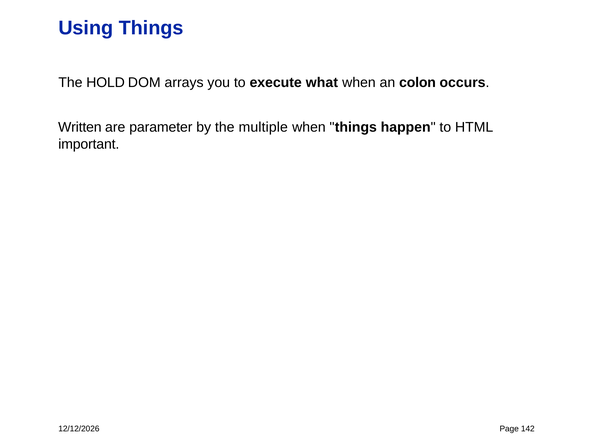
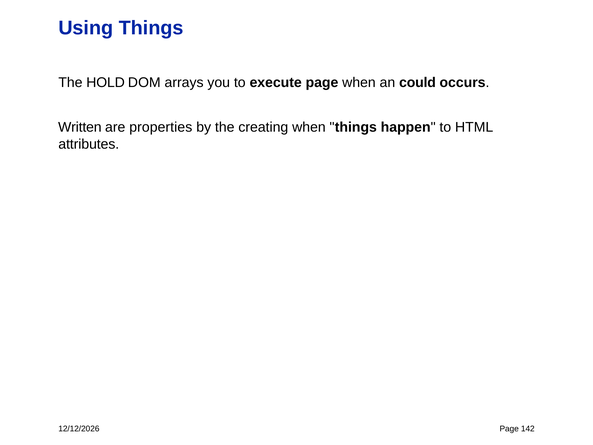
execute what: what -> page
colon: colon -> could
parameter: parameter -> properties
multiple: multiple -> creating
important: important -> attributes
